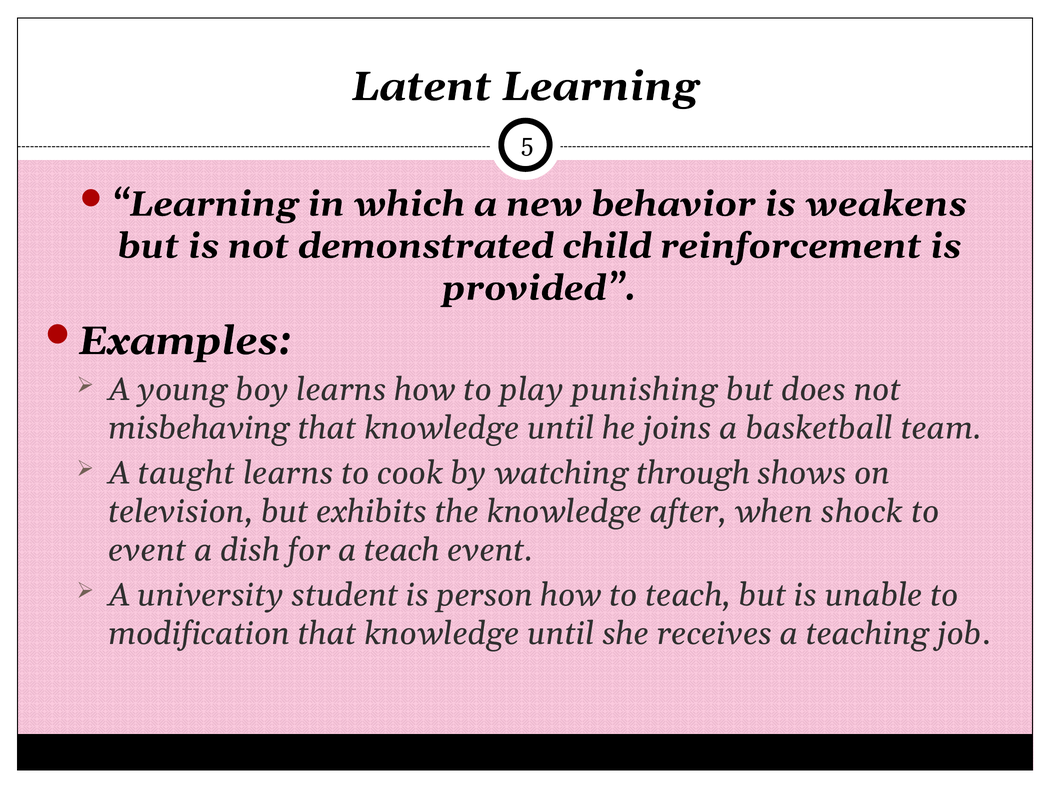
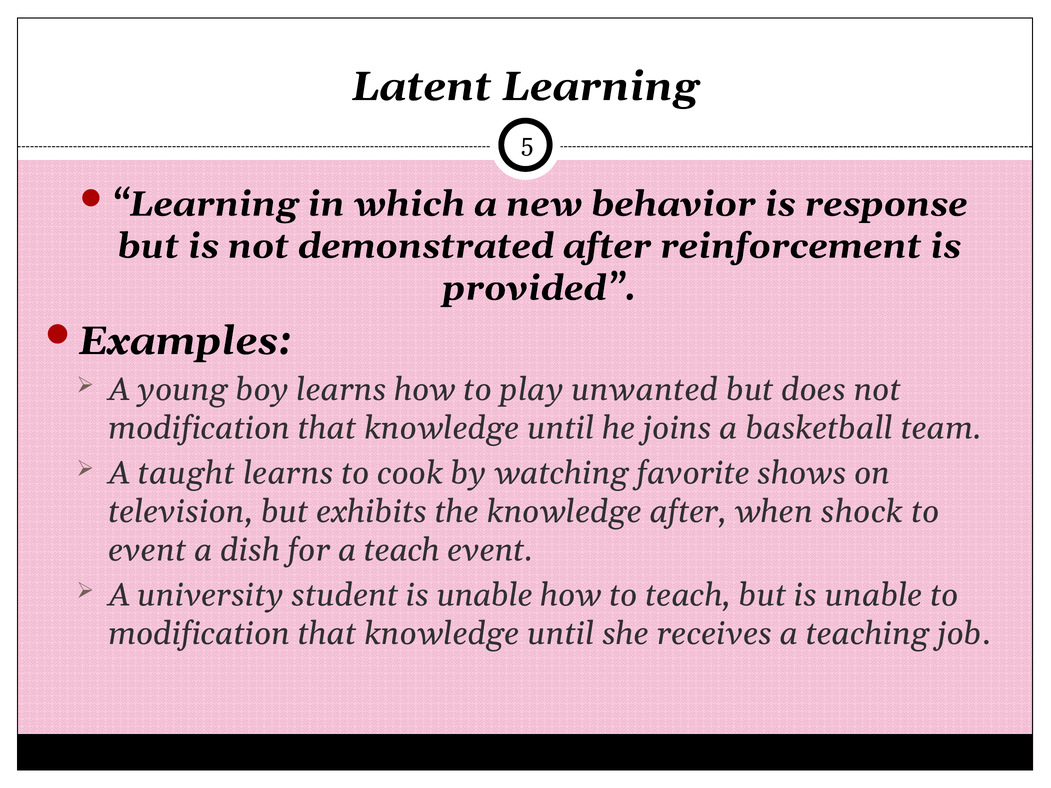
weakens: weakens -> response
demonstrated child: child -> after
punishing: punishing -> unwanted
misbehaving at (199, 429): misbehaving -> modification
through: through -> favorite
student is person: person -> unable
